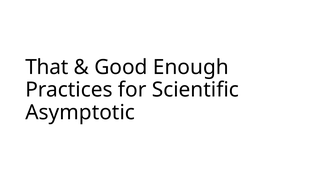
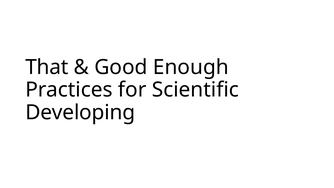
Asymptotic: Asymptotic -> Developing
